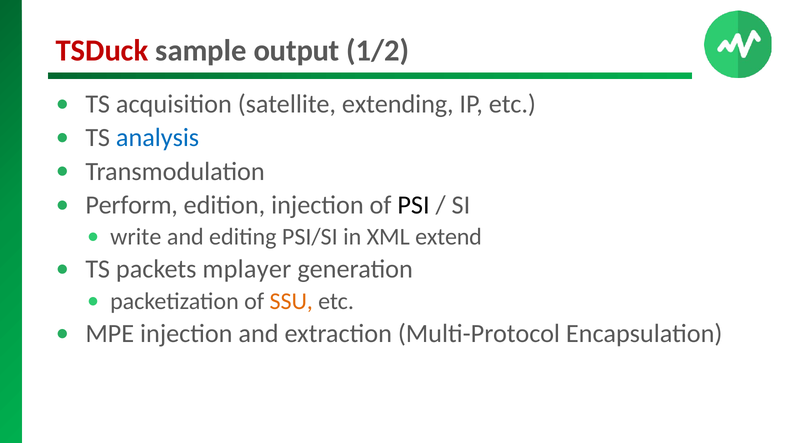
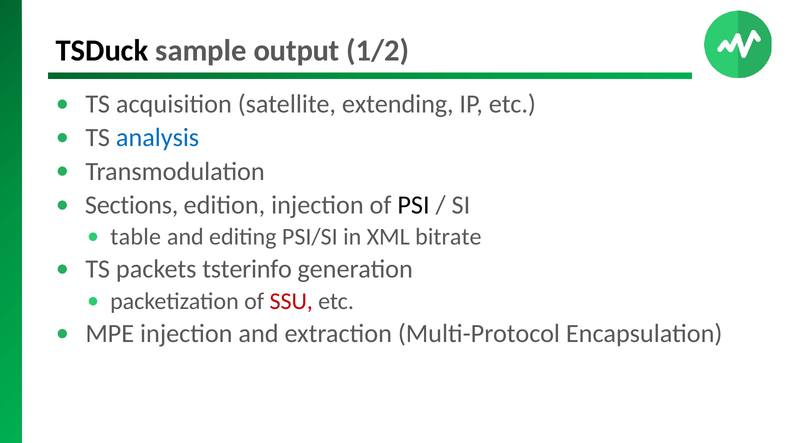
TSDuck colour: red -> black
Perform: Perform -> Sections
write: write -> table
extend: extend -> bitrate
mplayer: mplayer -> tsterinfo
SSU colour: orange -> red
